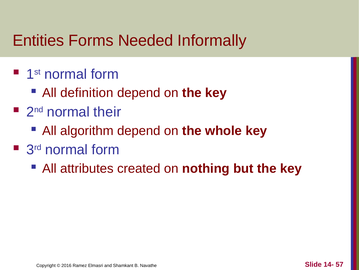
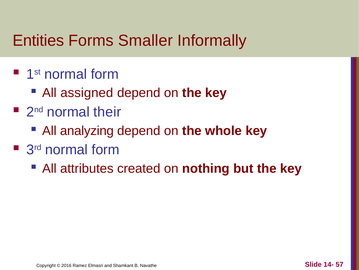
Needed: Needed -> Smaller
definition: definition -> assigned
algorithm: algorithm -> analyzing
